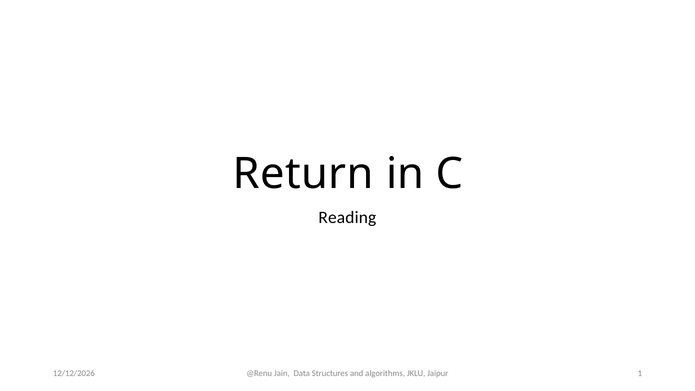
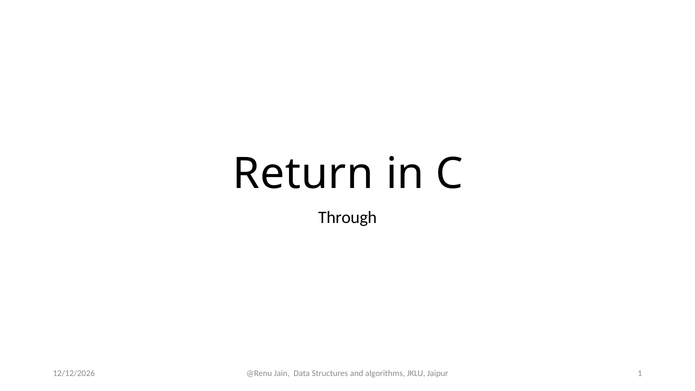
Reading: Reading -> Through
